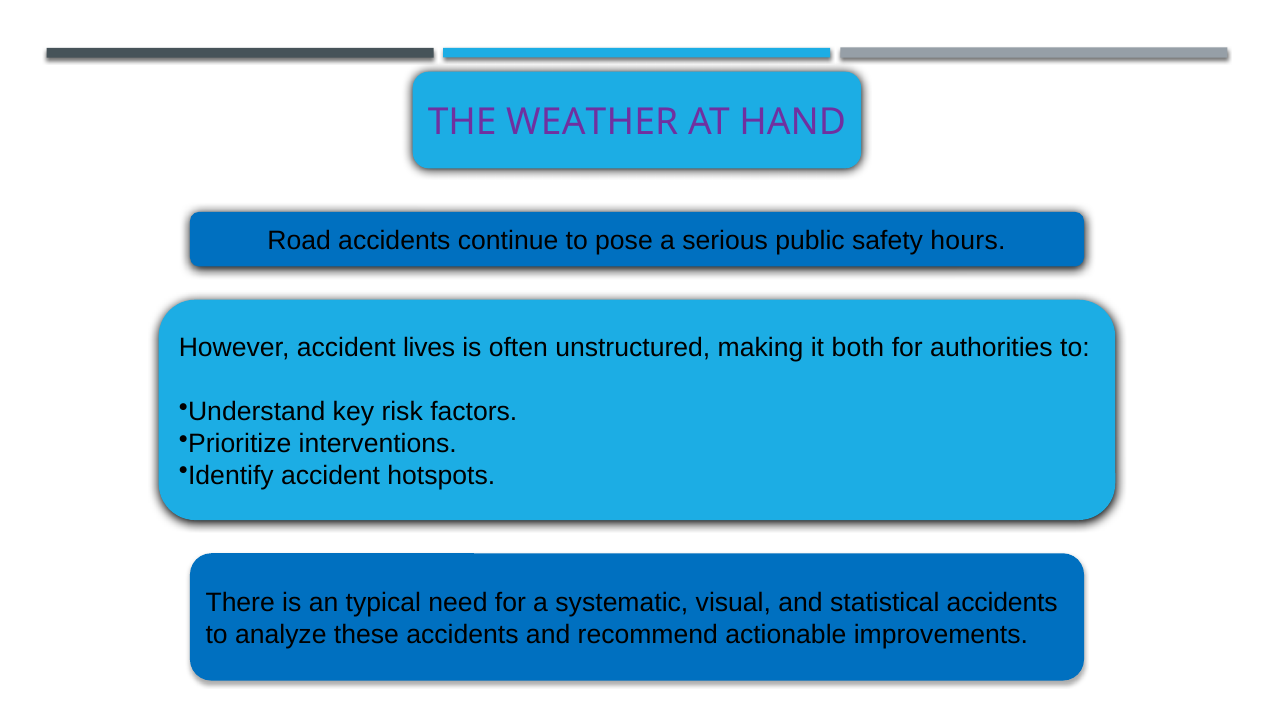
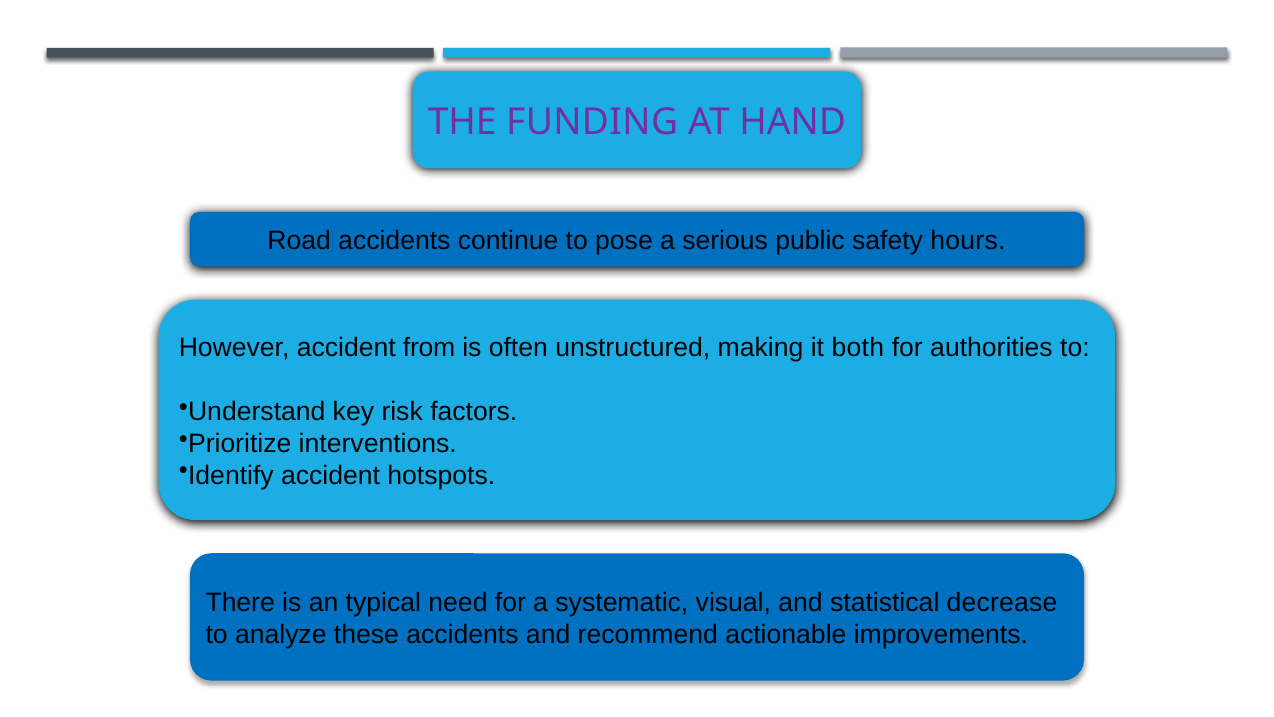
WEATHER: WEATHER -> FUNDING
lives: lives -> from
statistical accidents: accidents -> decrease
